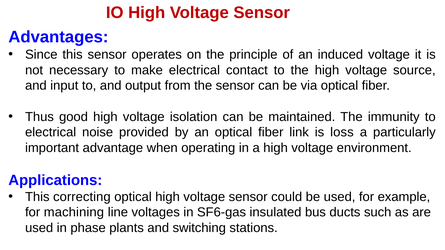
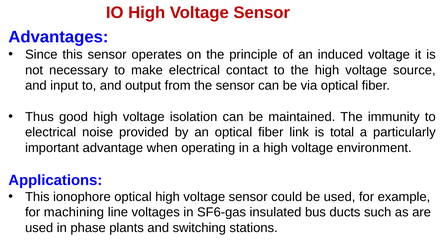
loss: loss -> total
correcting: correcting -> ionophore
